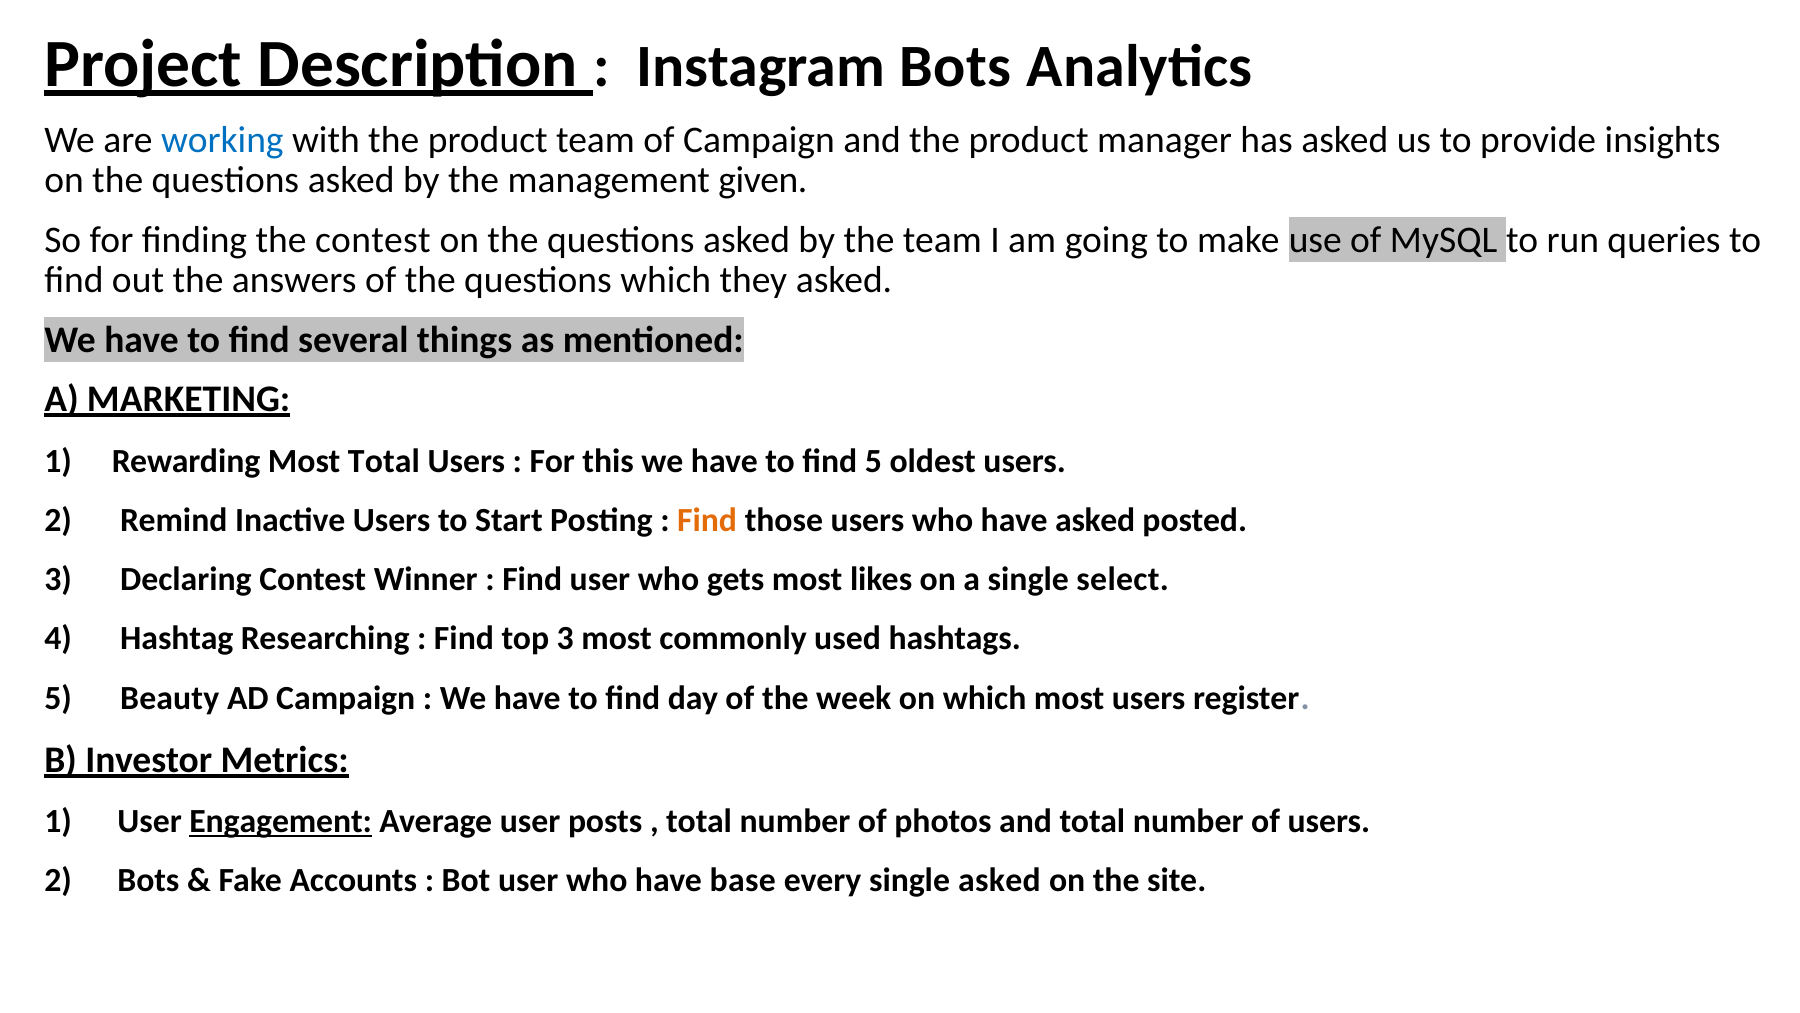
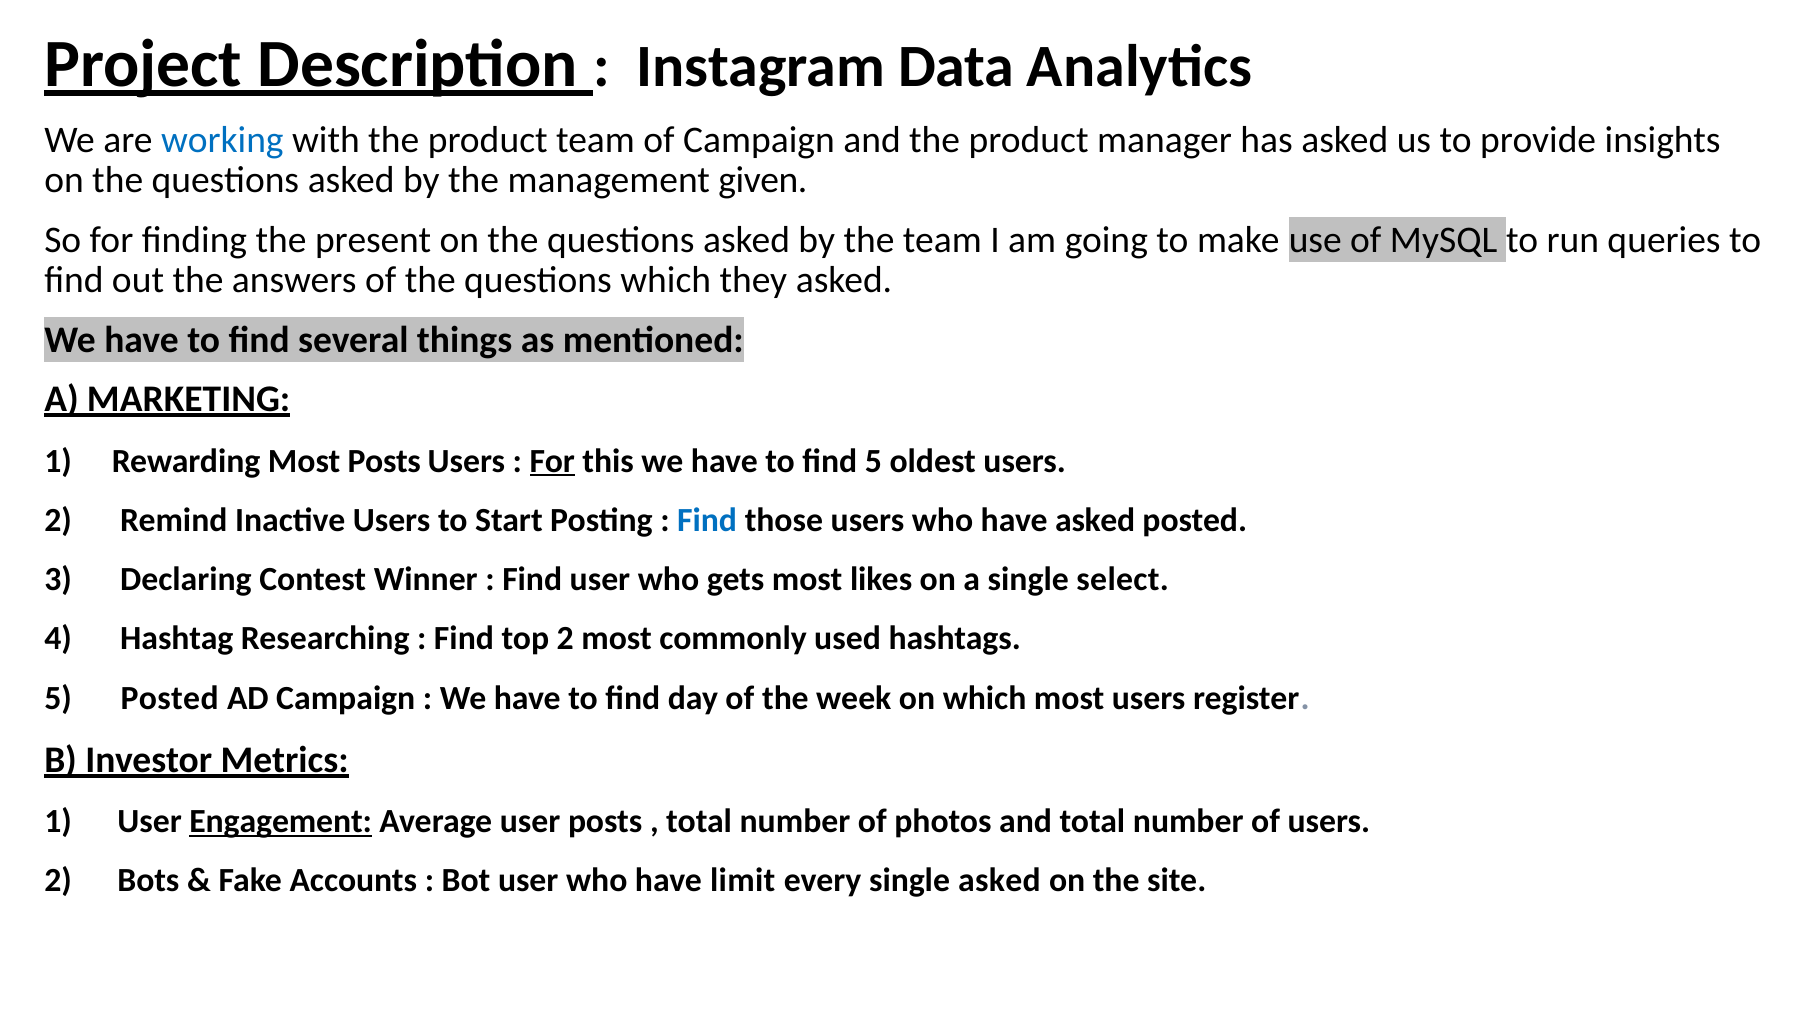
Instagram Bots: Bots -> Data
the contest: contest -> present
Most Total: Total -> Posts
For at (552, 461) underline: none -> present
Find at (707, 520) colour: orange -> blue
top 3: 3 -> 2
5 Beauty: Beauty -> Posted
base: base -> limit
